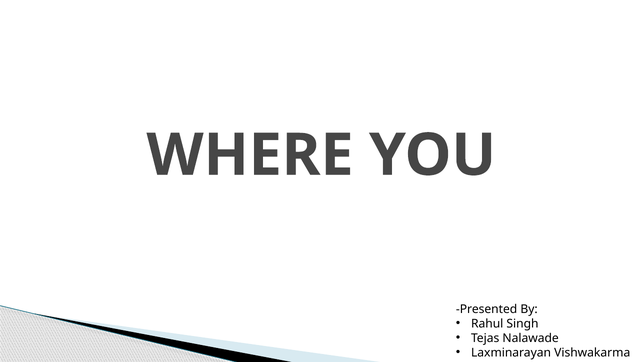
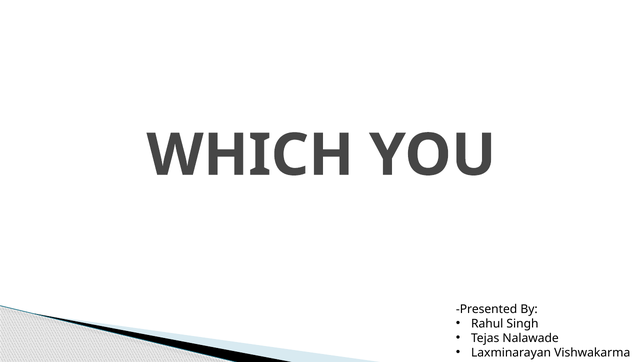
WHERE: WHERE -> WHICH
